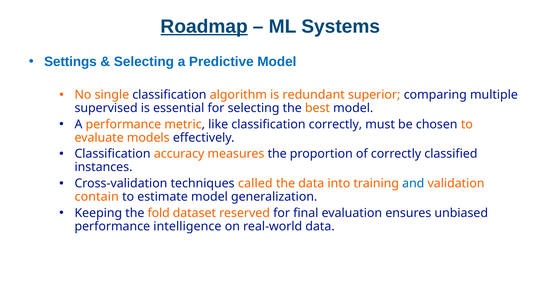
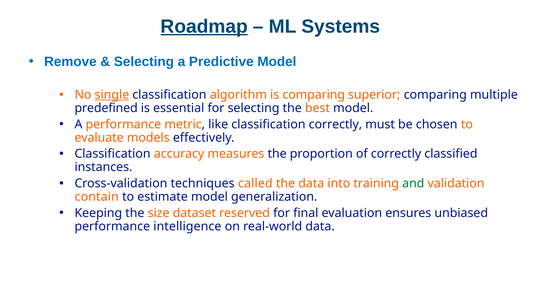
Settings: Settings -> Remove
single underline: none -> present
is redundant: redundant -> comparing
supervised: supervised -> predefined
and colour: blue -> green
fold: fold -> size
